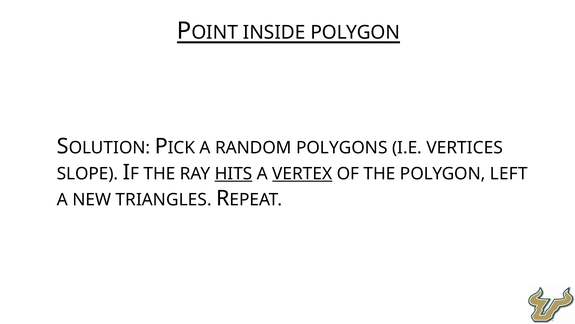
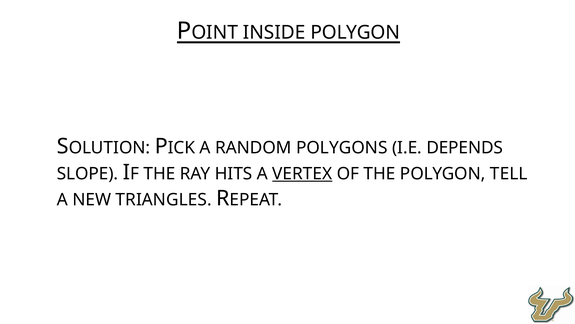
VERTICES: VERTICES -> DEPENDS
HITS underline: present -> none
LEFT: LEFT -> TELL
